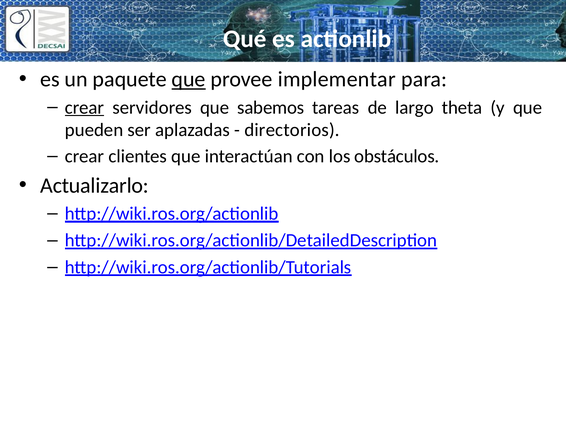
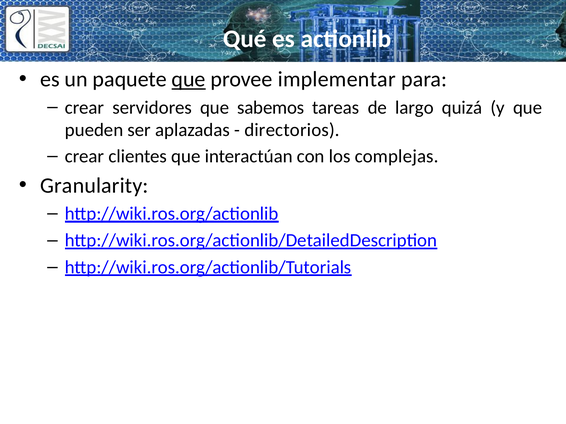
crear at (85, 108) underline: present -> none
theta: theta -> quizá
obstáculos: obstáculos -> complejas
Actualizarlo: Actualizarlo -> Granularity
